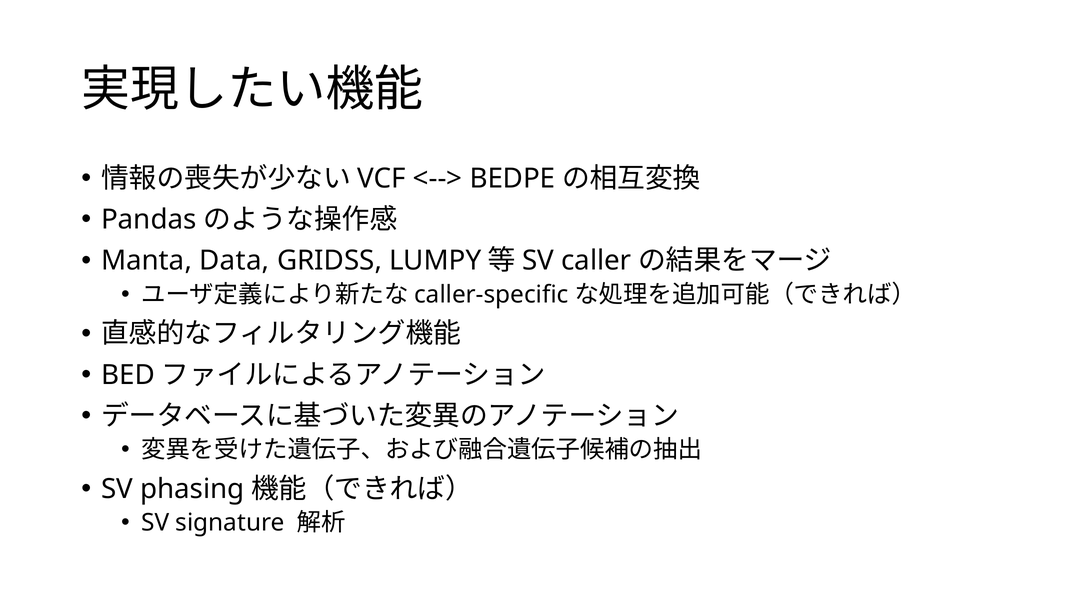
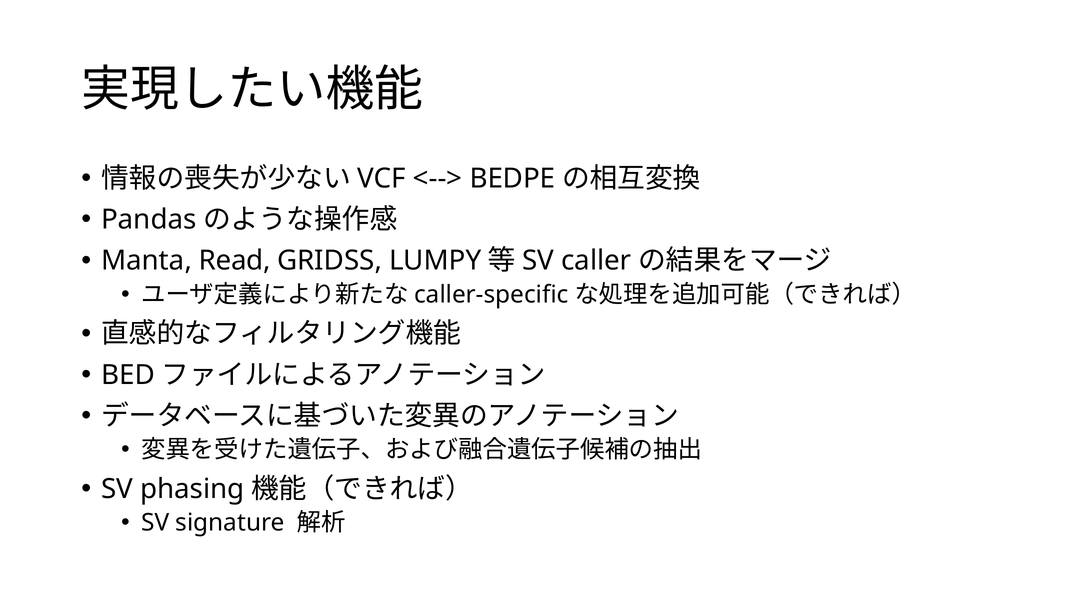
Data: Data -> Read
